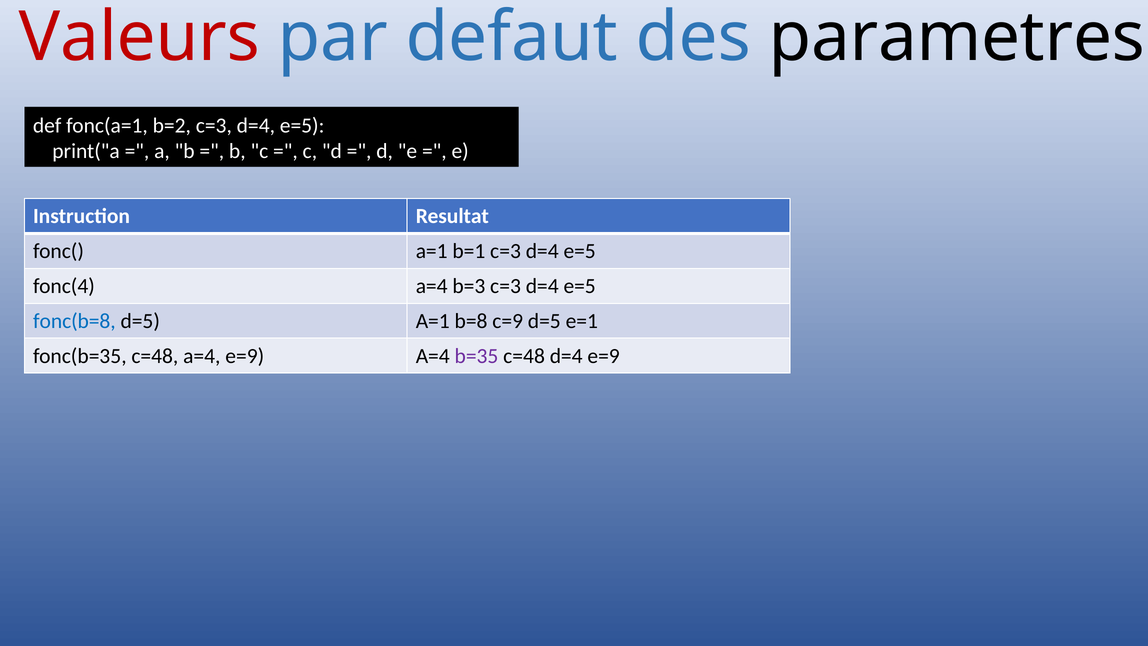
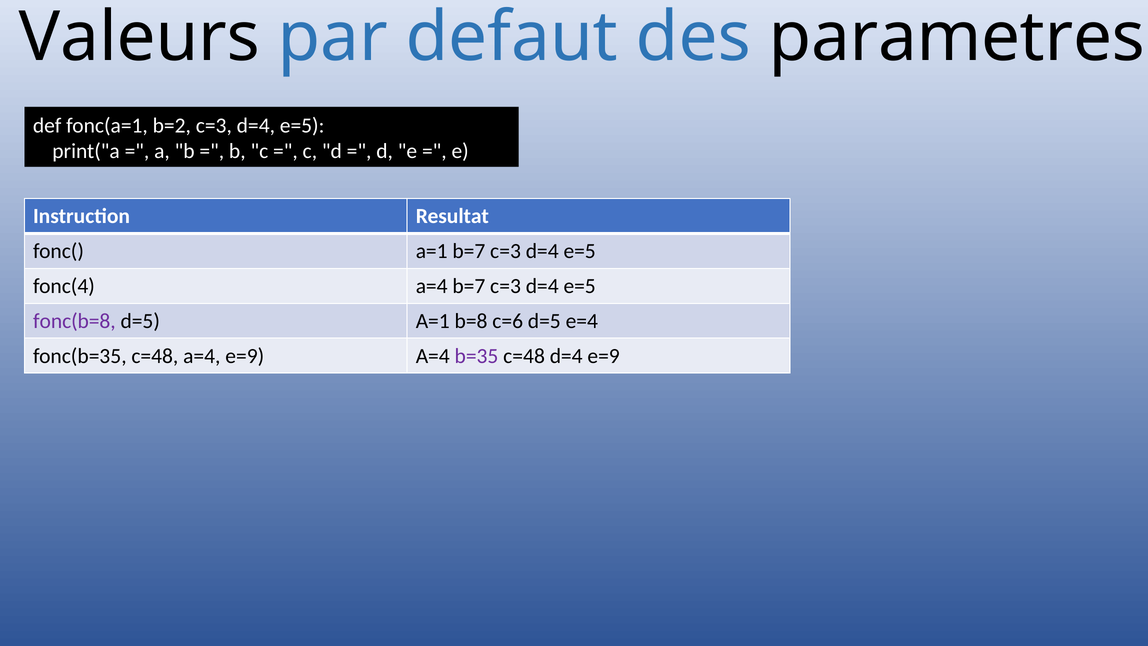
Valeurs colour: red -> black
a=1 b=1: b=1 -> b=7
a=4 b=3: b=3 -> b=7
fonc(b=8 colour: blue -> purple
c=9: c=9 -> c=6
e=1: e=1 -> e=4
